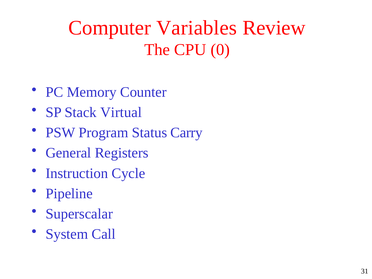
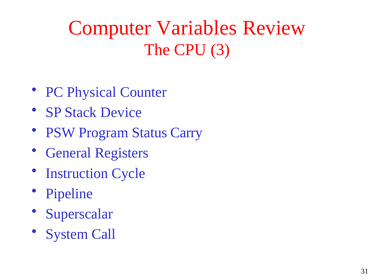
0: 0 -> 3
Memory: Memory -> Physical
Virtual: Virtual -> Device
